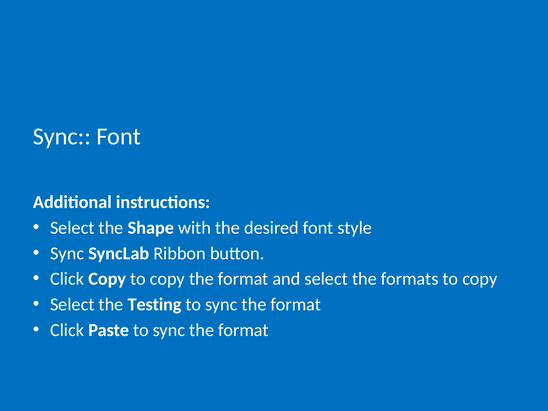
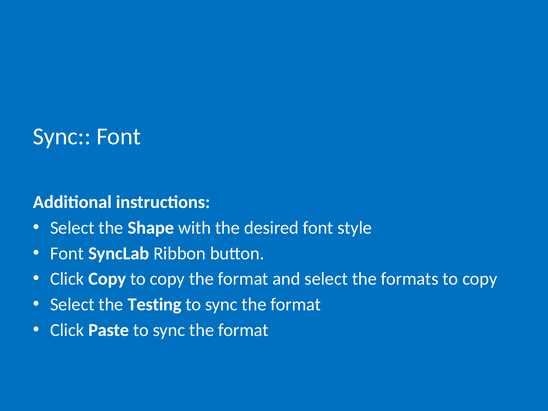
Sync at (67, 253): Sync -> Font
